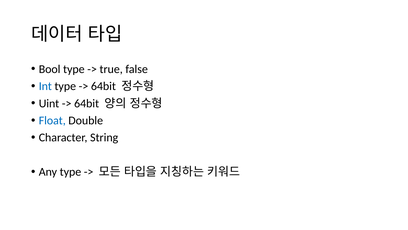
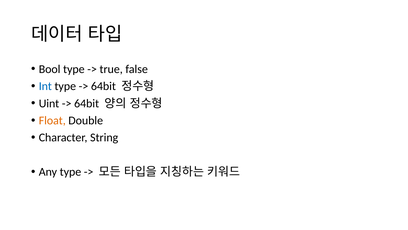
Float colour: blue -> orange
